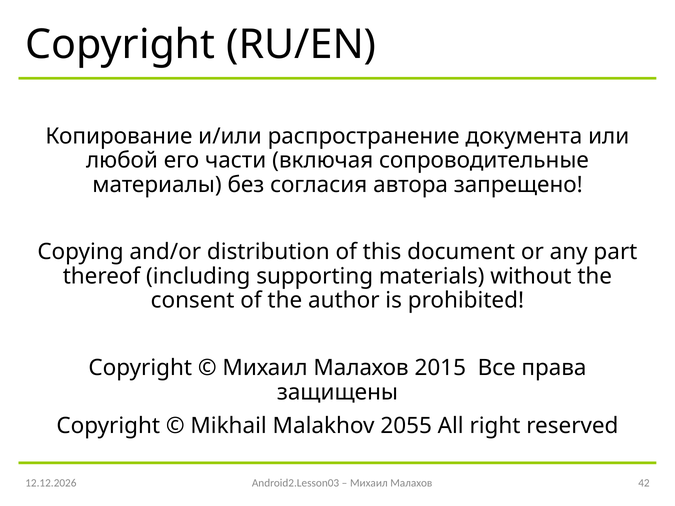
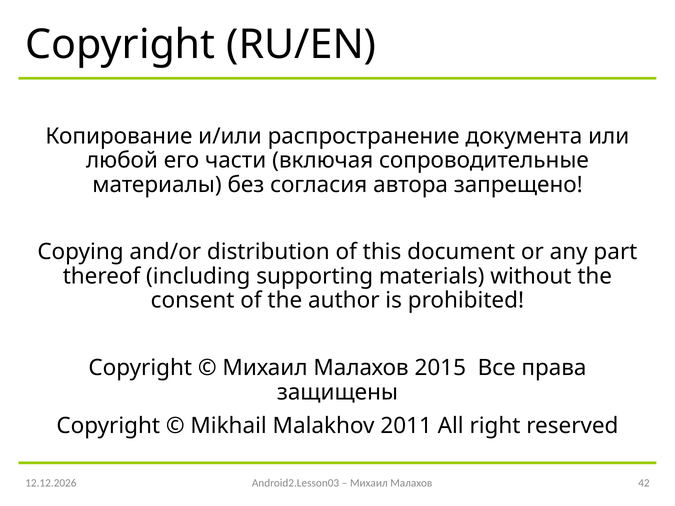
2055: 2055 -> 2011
